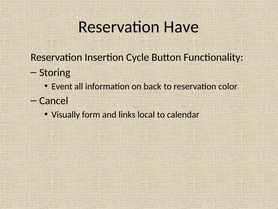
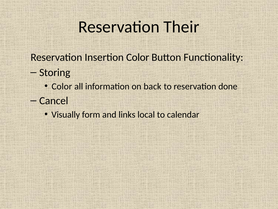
Have: Have -> Their
Insertion Cycle: Cycle -> Color
Event at (62, 86): Event -> Color
color: color -> done
